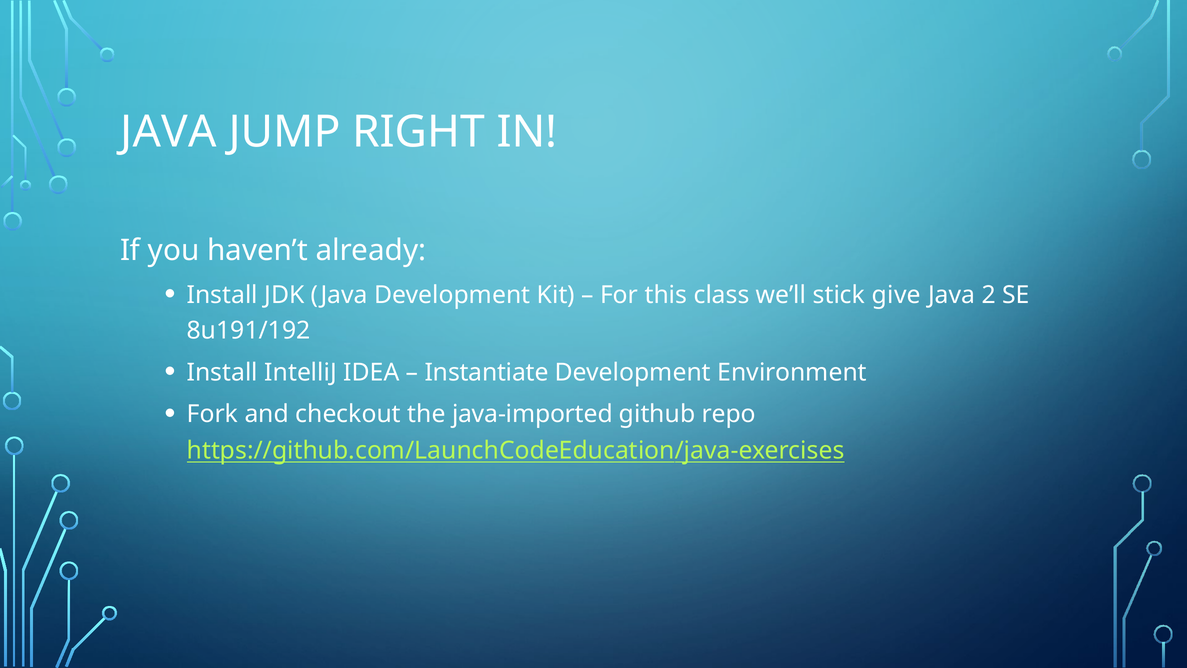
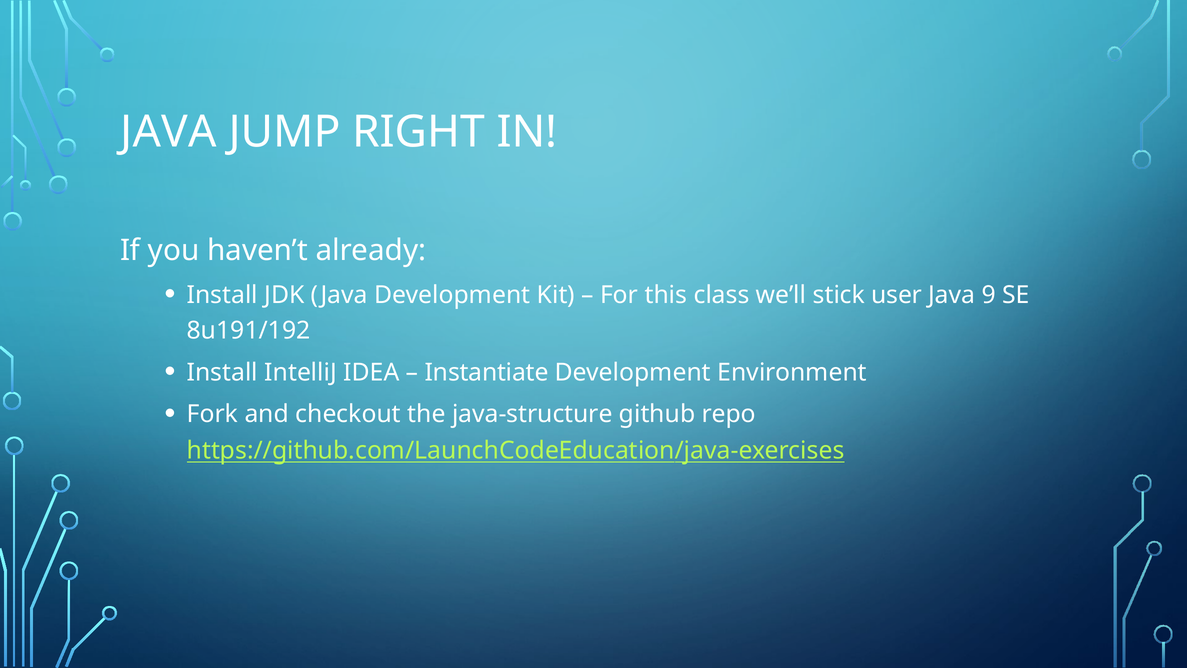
give: give -> user
2: 2 -> 9
java-imported: java-imported -> java-structure
